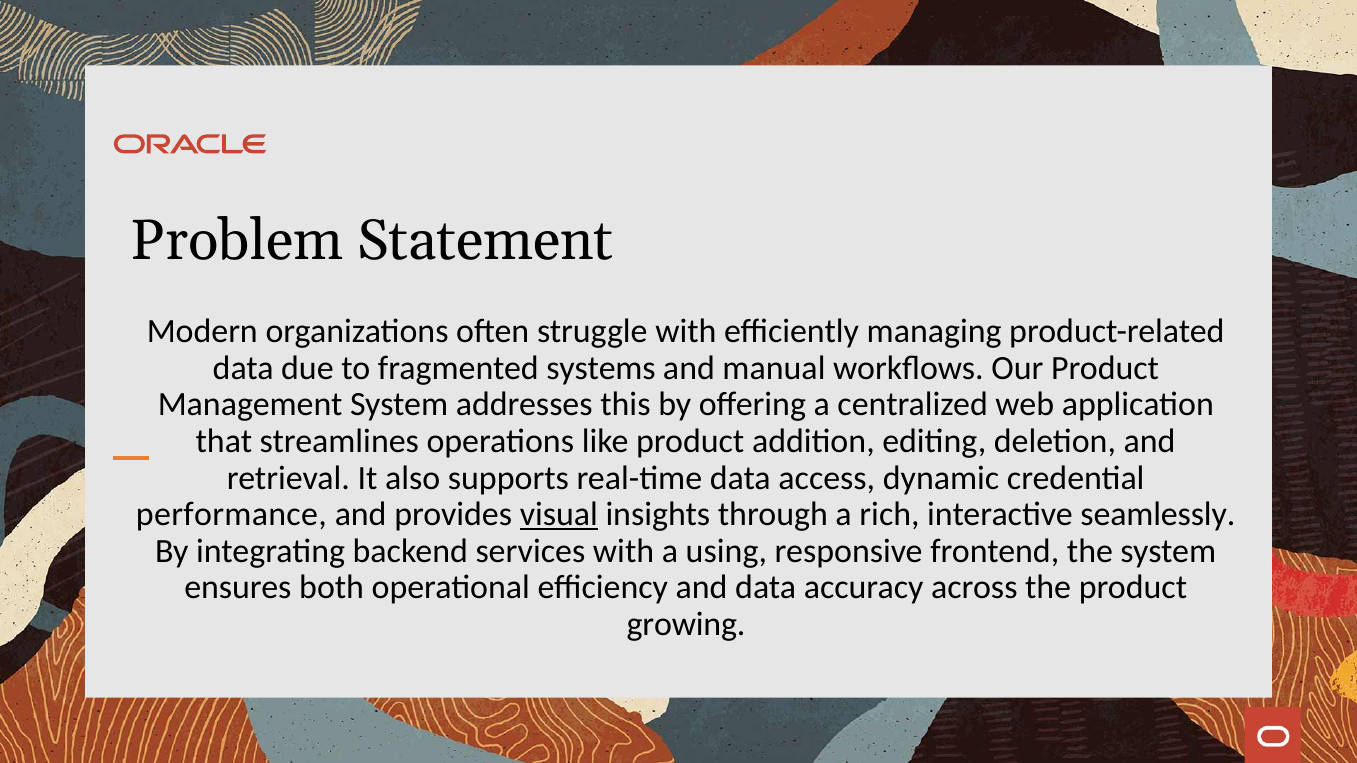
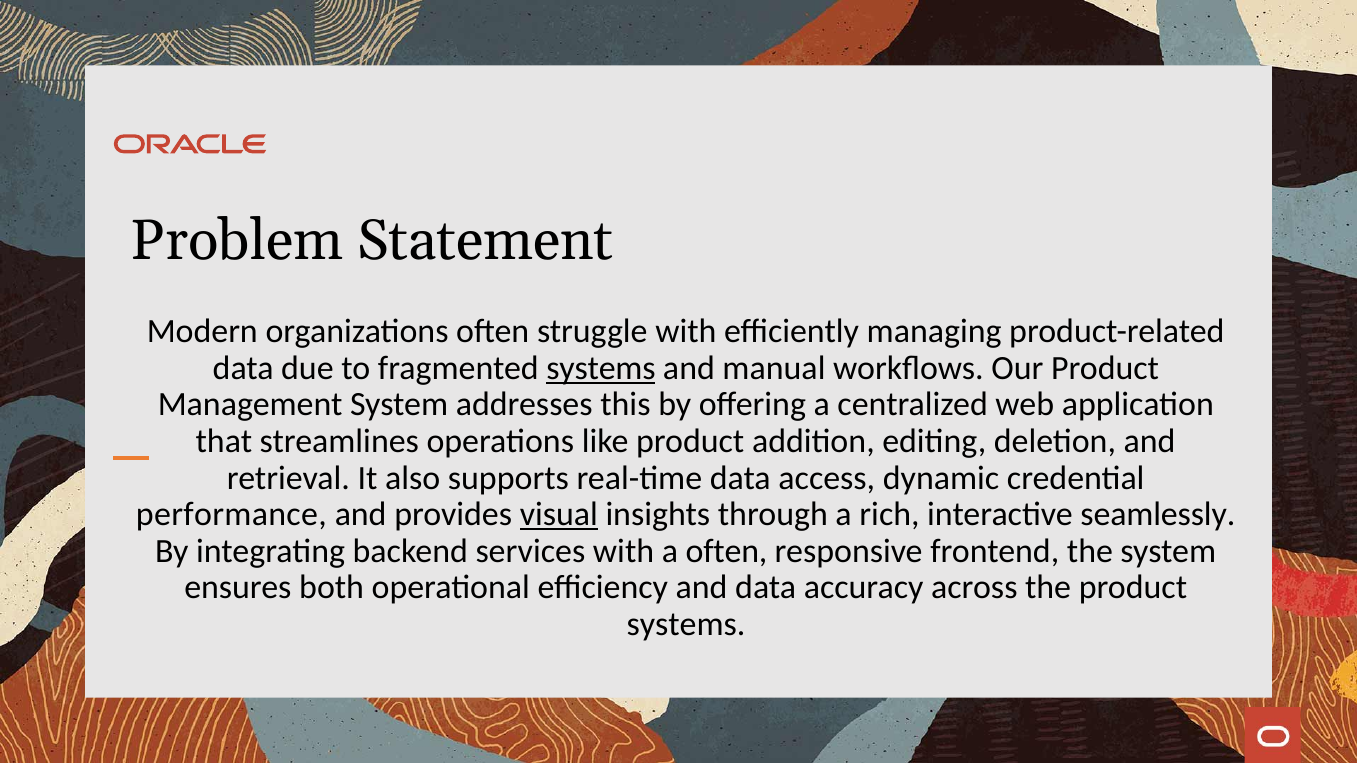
systems at (601, 368) underline: none -> present
a using: using -> often
growing at (686, 624): growing -> systems
